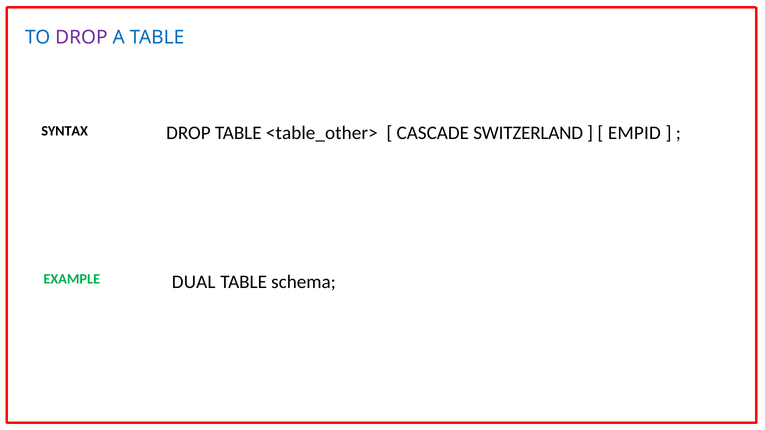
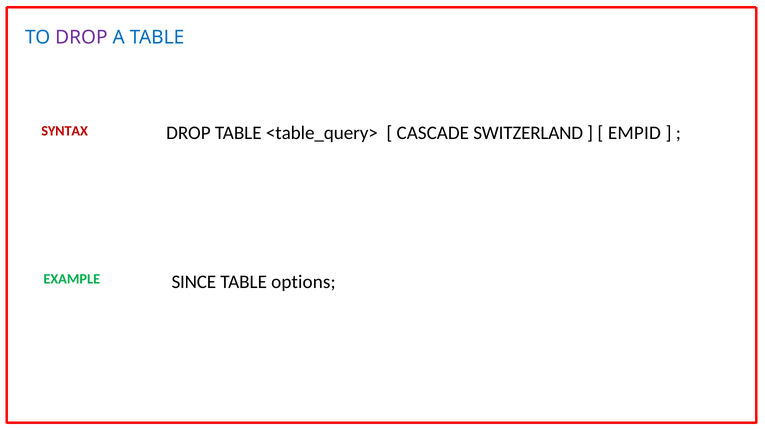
SYNTAX colour: black -> red
<table_other>: <table_other> -> <table_query>
DUAL: DUAL -> SINCE
schema: schema -> options
